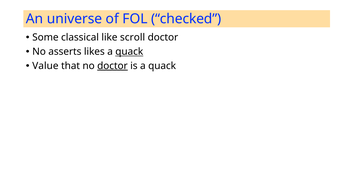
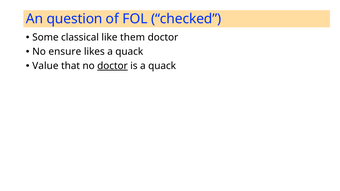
universe: universe -> question
scroll: scroll -> them
asserts: asserts -> ensure
quack at (129, 52) underline: present -> none
